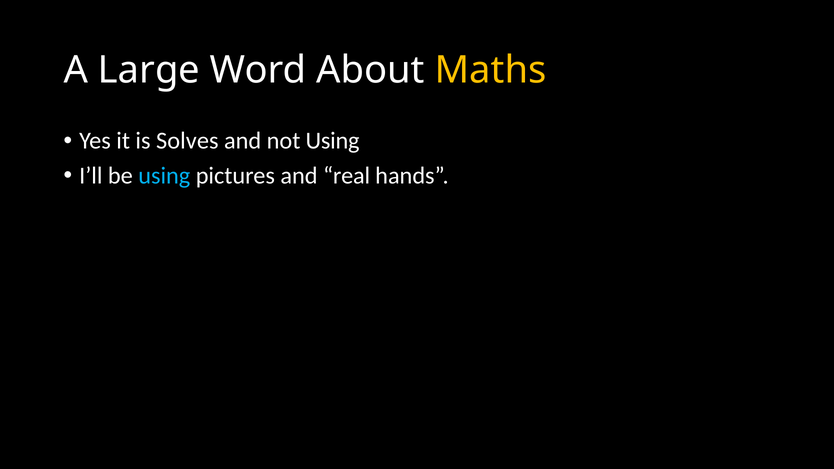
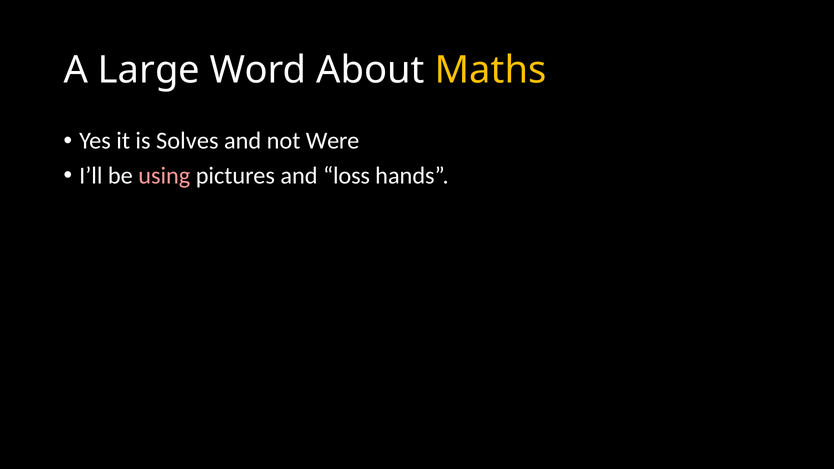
not Using: Using -> Were
using at (164, 176) colour: light blue -> pink
real: real -> loss
